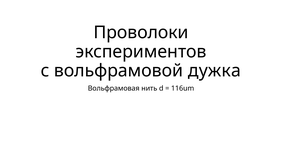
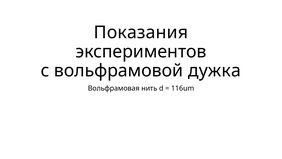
Проволоки: Проволоки -> Показания
